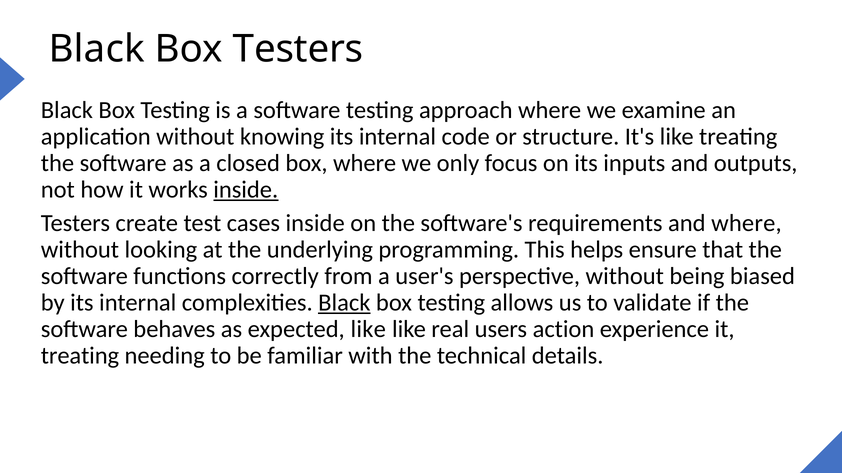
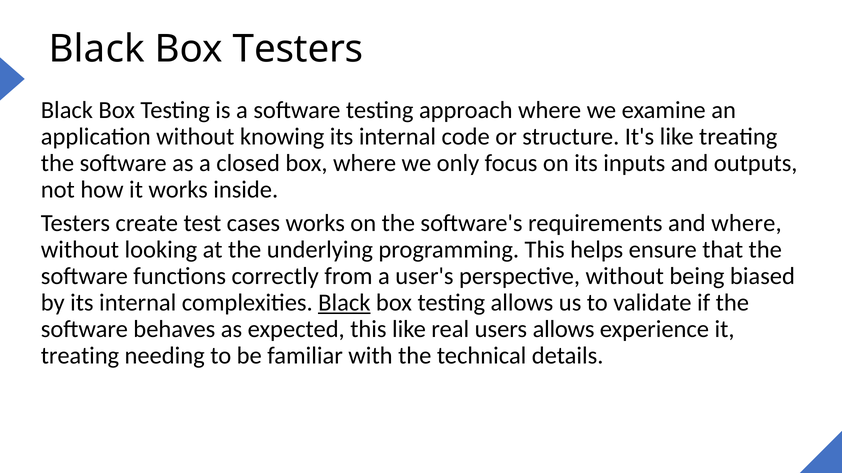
inside at (246, 190) underline: present -> none
cases inside: inside -> works
expected like: like -> this
users action: action -> allows
